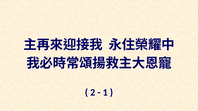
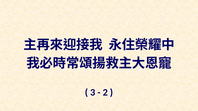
2: 2 -> 3
1: 1 -> 2
